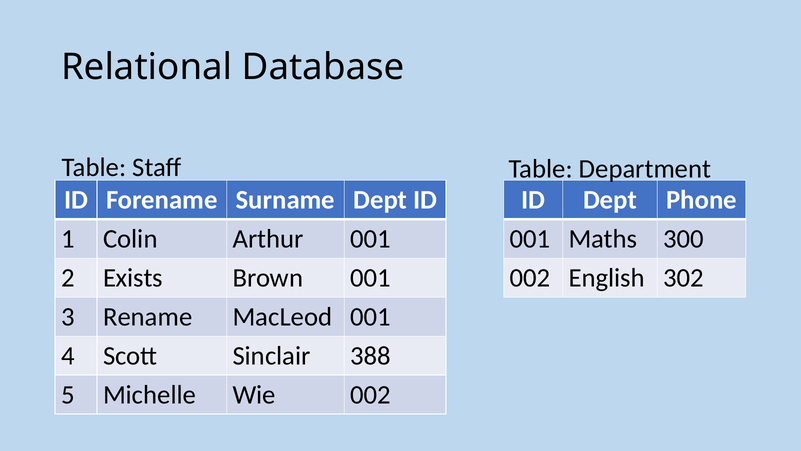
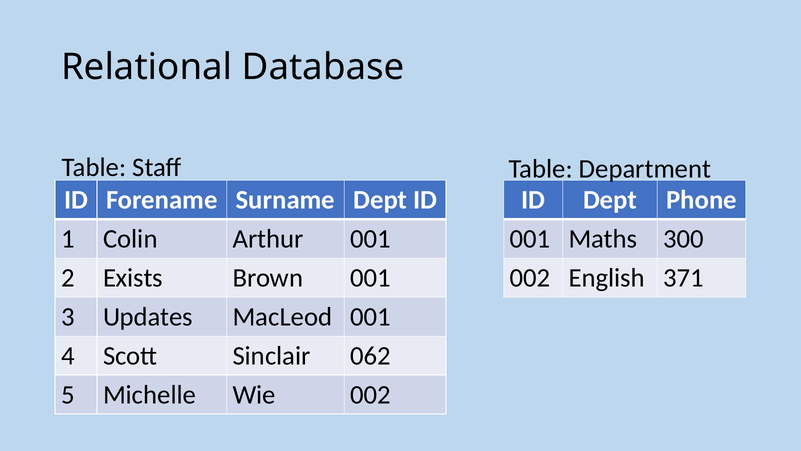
302: 302 -> 371
Rename: Rename -> Updates
388: 388 -> 062
